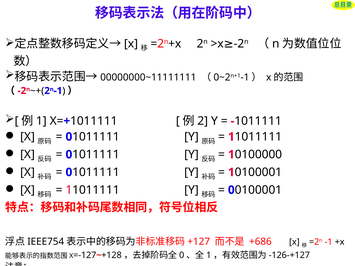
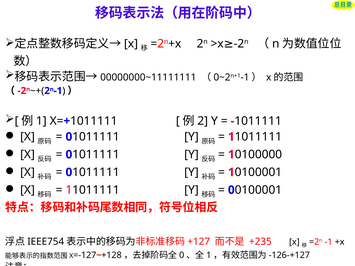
+686: +686 -> +235
